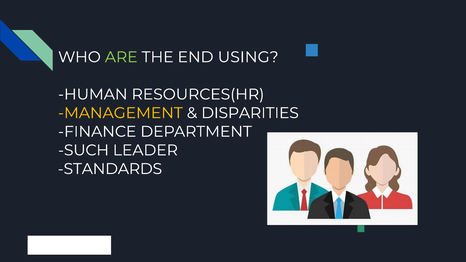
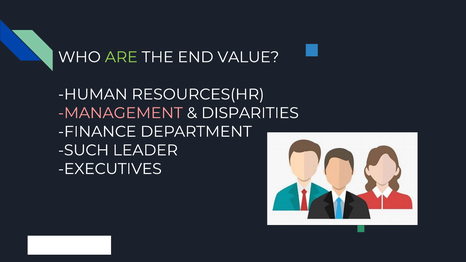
USING: USING -> VALUE
MANAGEMENT colour: yellow -> pink
STANDARDS: STANDARDS -> EXECUTIVES
